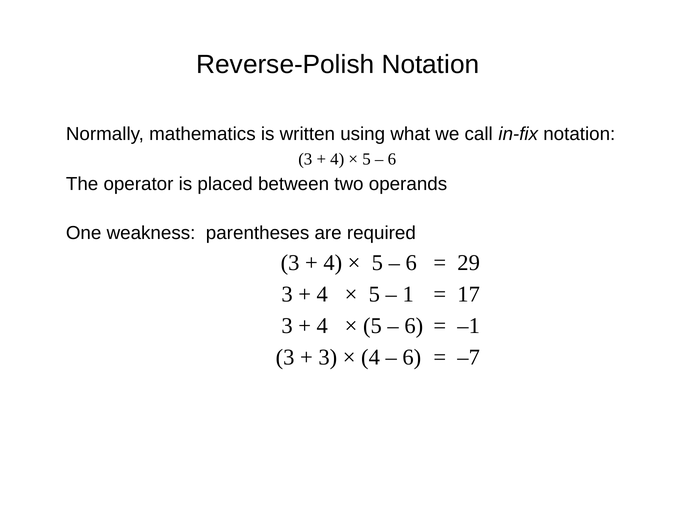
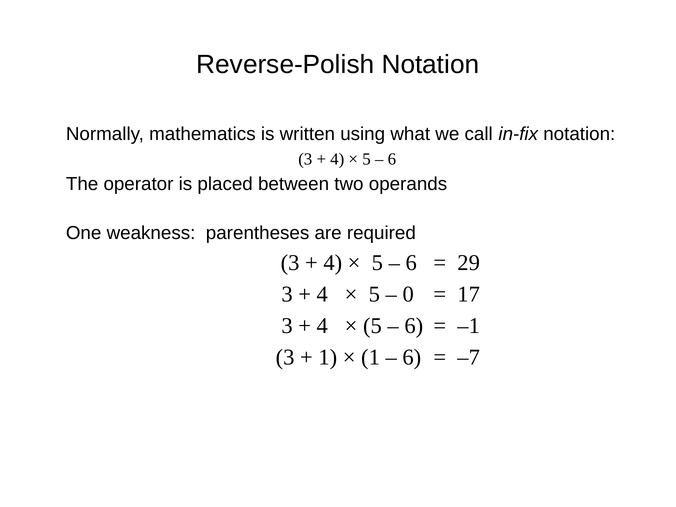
1: 1 -> 0
3 at (328, 357): 3 -> 1
4 at (371, 357): 4 -> 1
